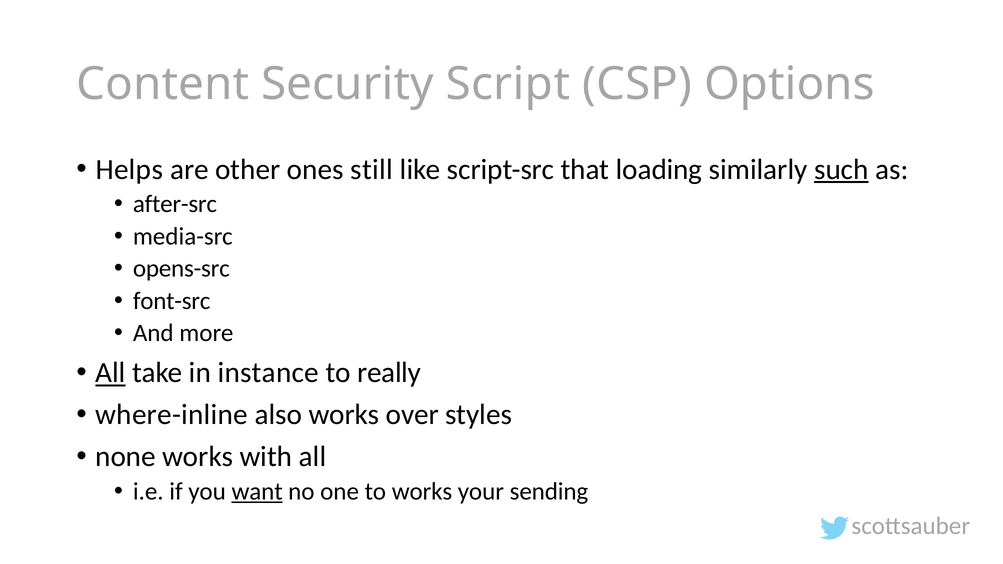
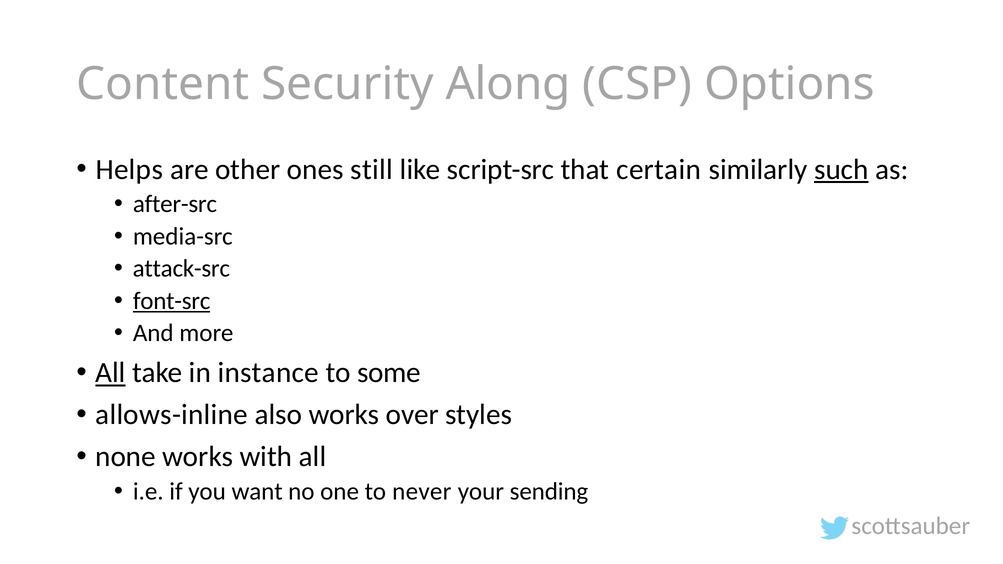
Script: Script -> Along
loading: loading -> certain
opens-src: opens-src -> attack-src
font-src underline: none -> present
really: really -> some
where-inline: where-inline -> allows-inline
want underline: present -> none
to works: works -> never
